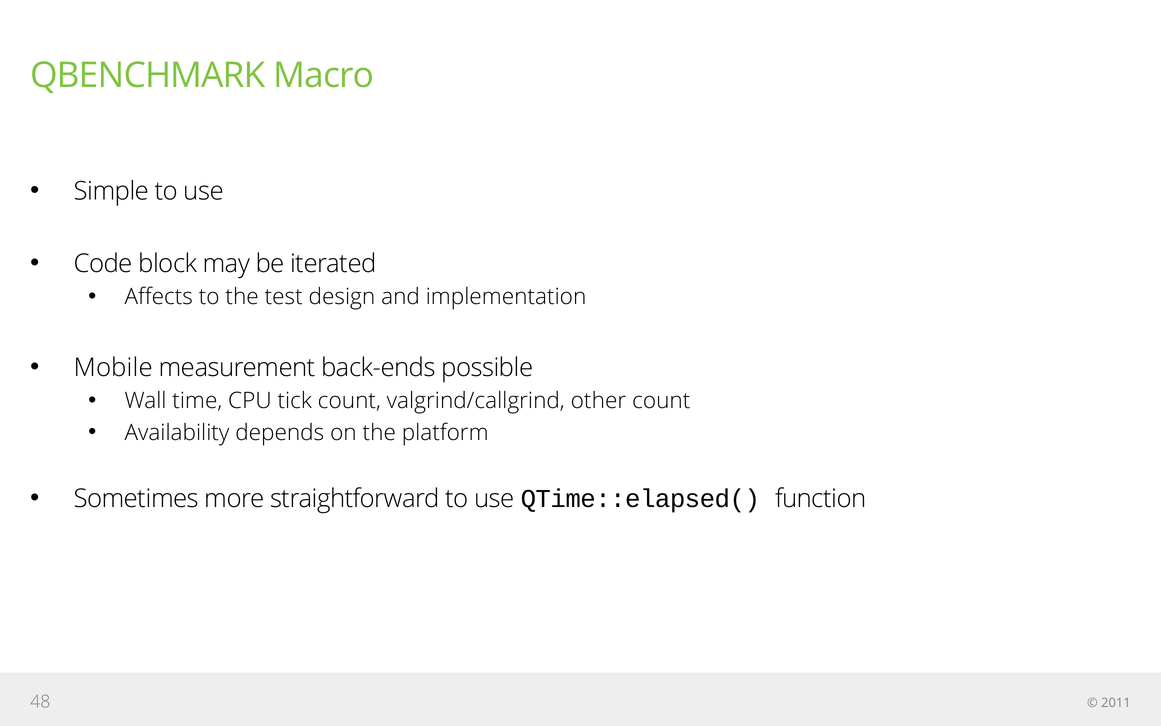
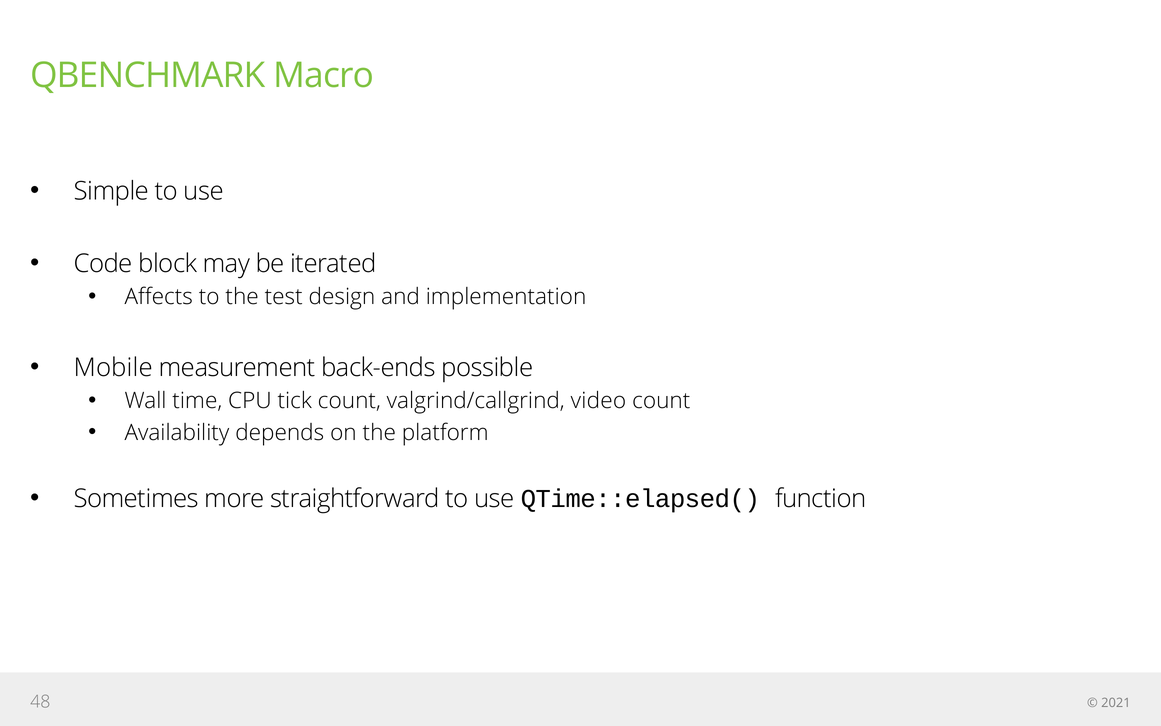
other: other -> video
2011: 2011 -> 2021
